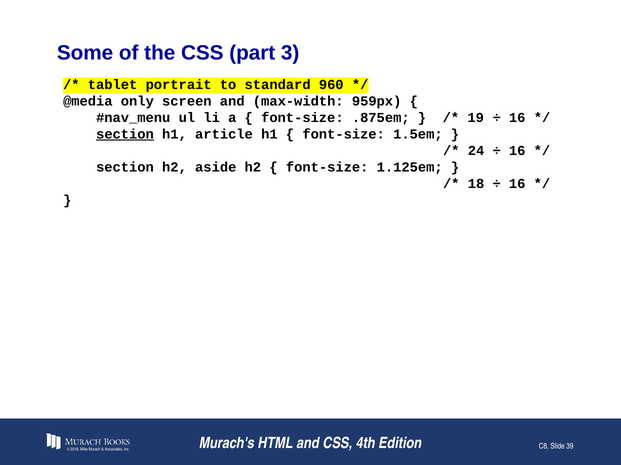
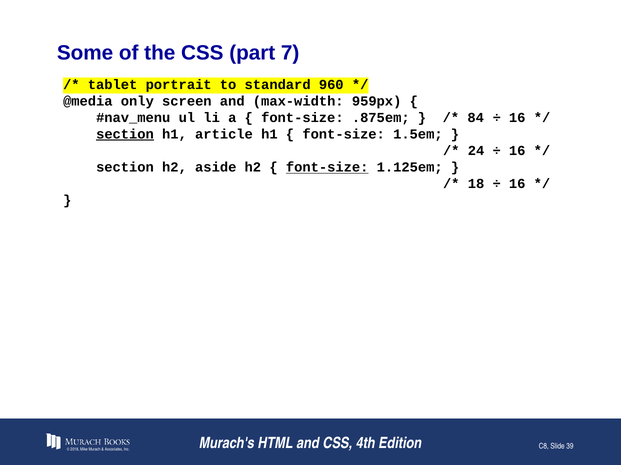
3: 3 -> 7
19: 19 -> 84
font-size at (327, 168) underline: none -> present
